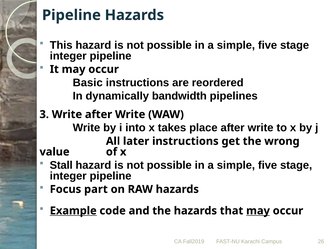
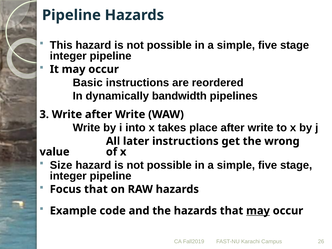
Stall: Stall -> Size
Focus part: part -> that
Example underline: present -> none
